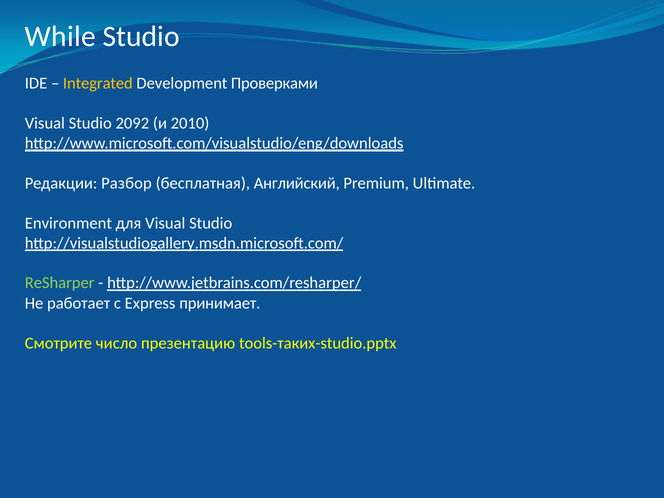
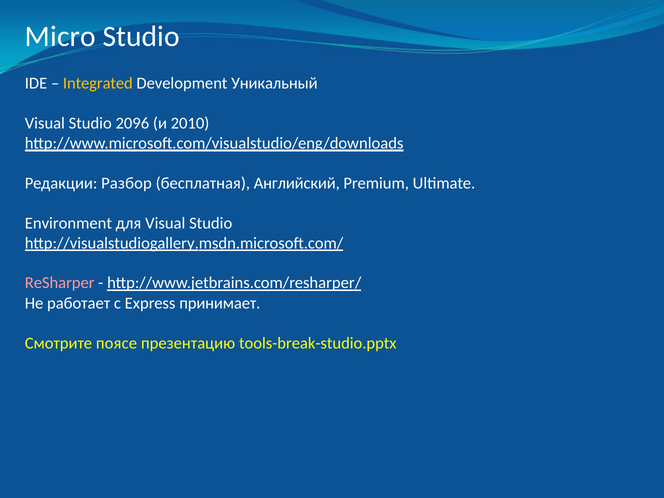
While: While -> Micro
Проверками: Проверками -> Уникальный
2092: 2092 -> 2096
ReSharper colour: light green -> pink
число: число -> поясе
tools-таких-studio.pptx: tools-таких-studio.pptx -> tools-break-studio.pptx
